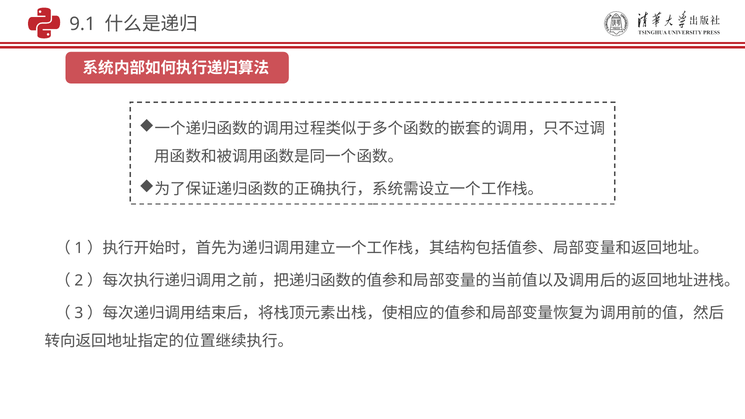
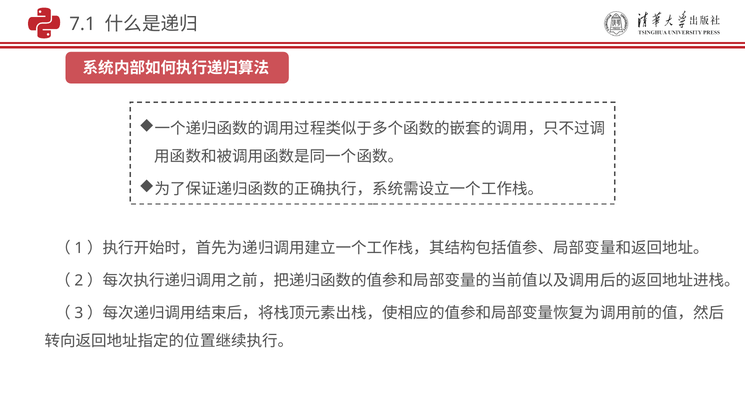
9.1: 9.1 -> 7.1
